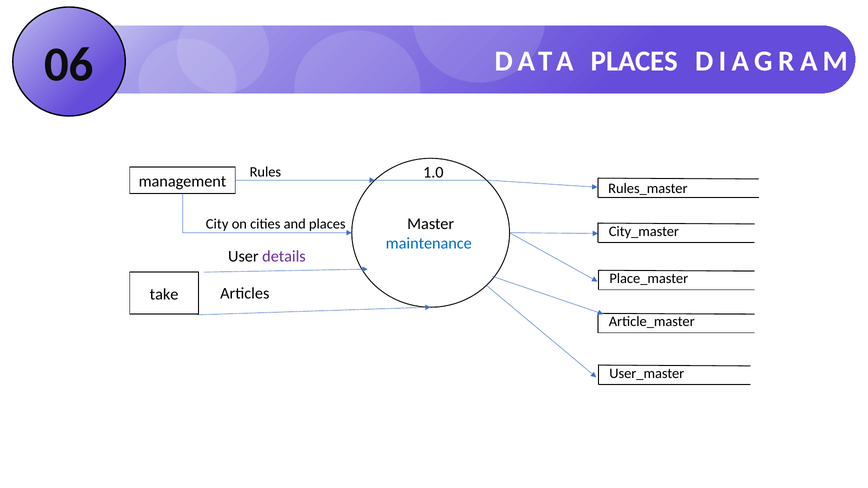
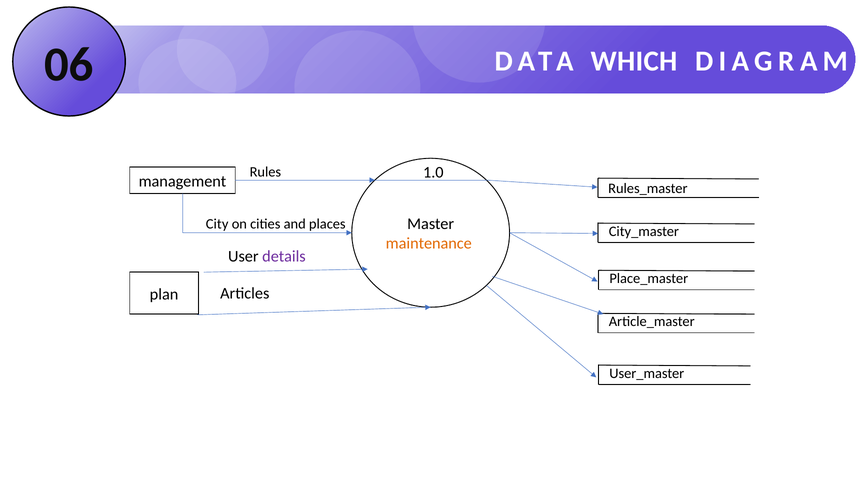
PLACES at (634, 61): PLACES -> WHICH
maintenance colour: blue -> orange
take: take -> plan
